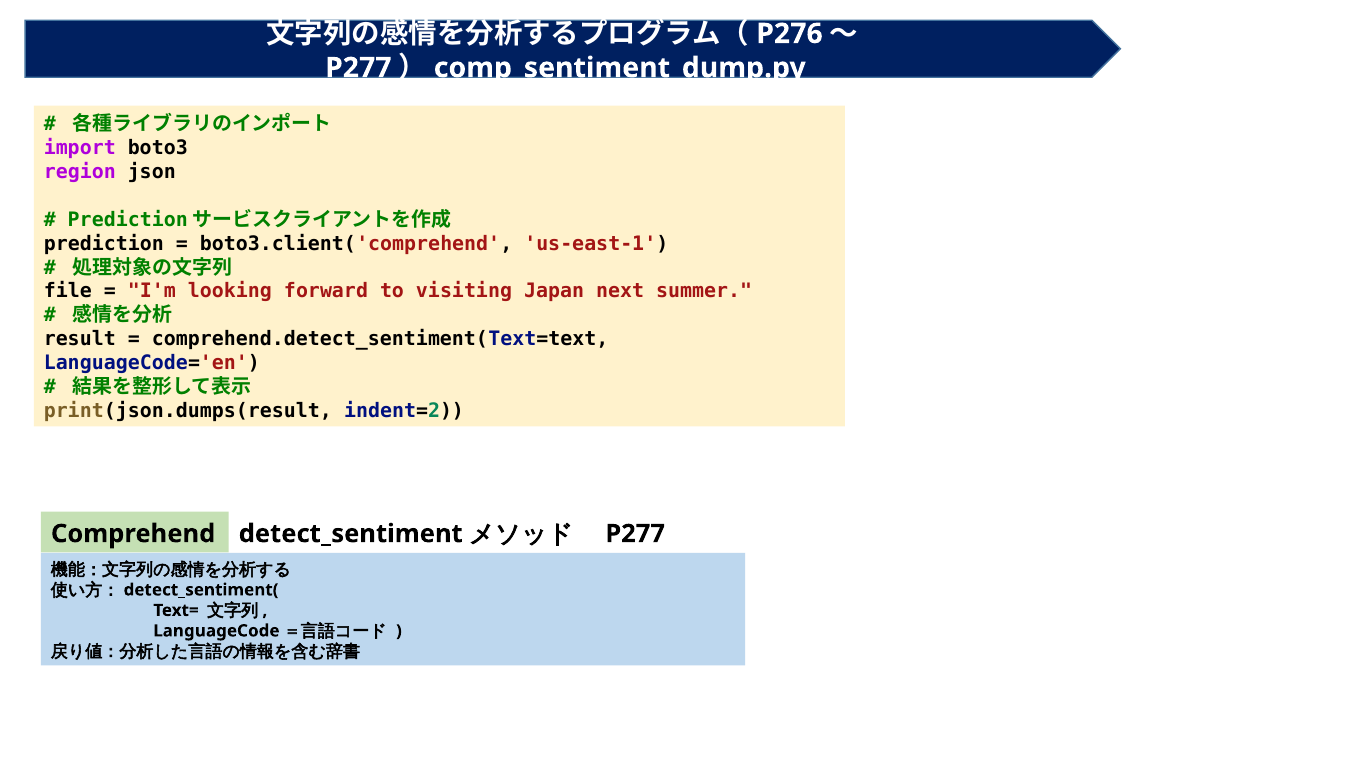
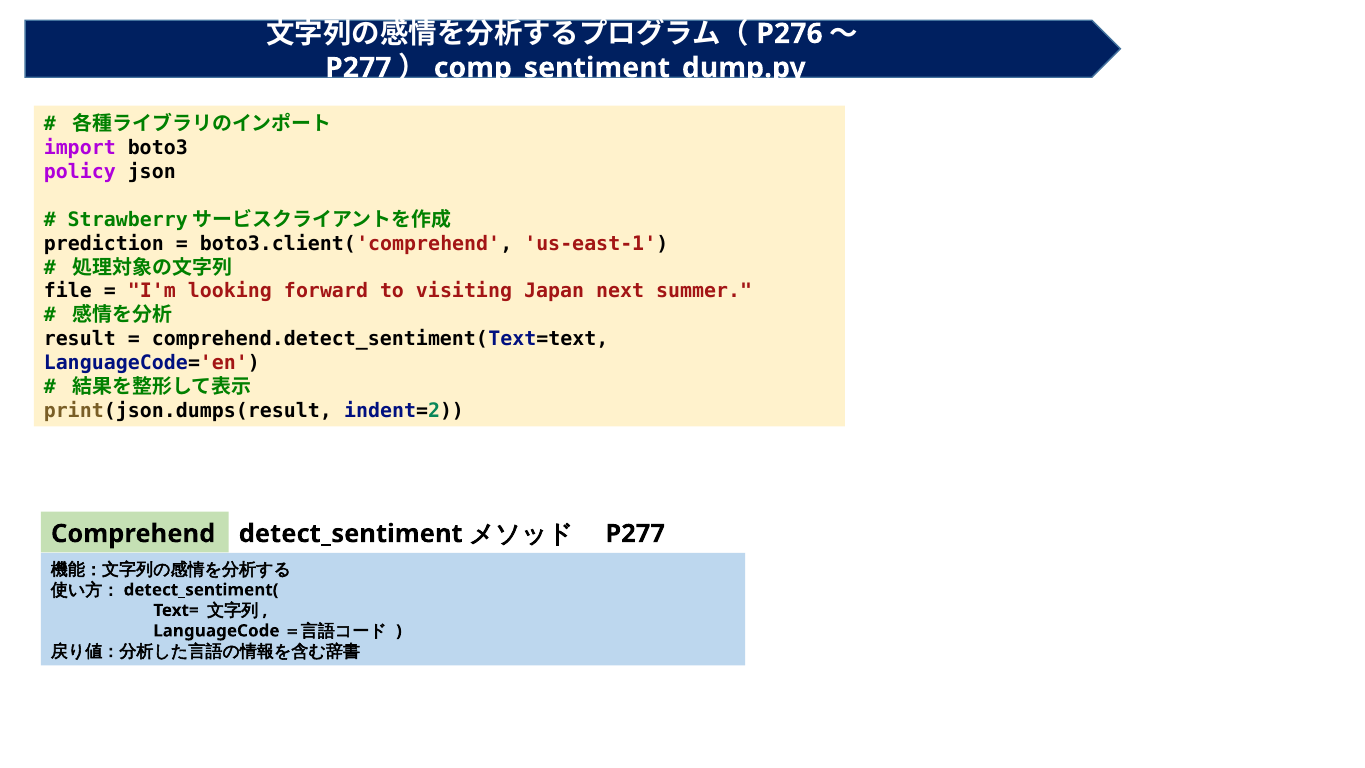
region: region -> policy
Prediction at (128, 220): Prediction -> Strawberry
